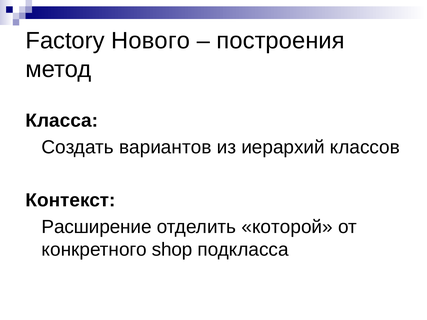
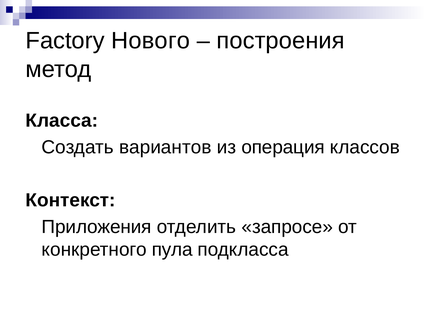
иерархий: иерархий -> операция
Расширение: Расширение -> Приложения
которой: которой -> запросе
shop: shop -> пула
